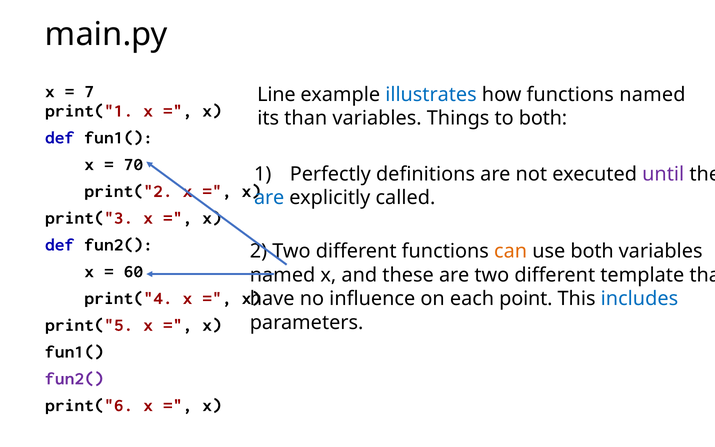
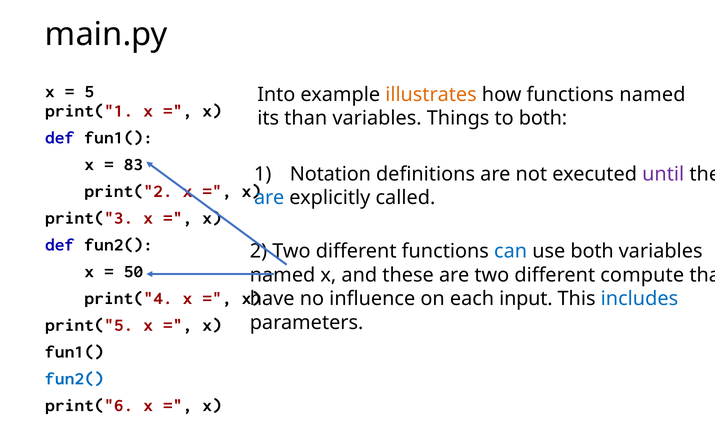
7: 7 -> 5
Line: Line -> Into
illustrates colour: blue -> orange
70: 70 -> 83
Perfectly: Perfectly -> Notation
can colour: orange -> blue
60: 60 -> 50
template: template -> compute
point: point -> input
fun2( at (74, 378) colour: purple -> blue
